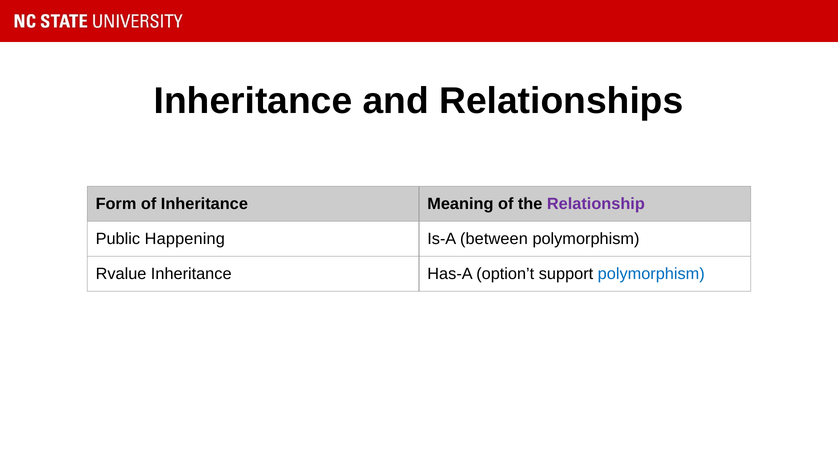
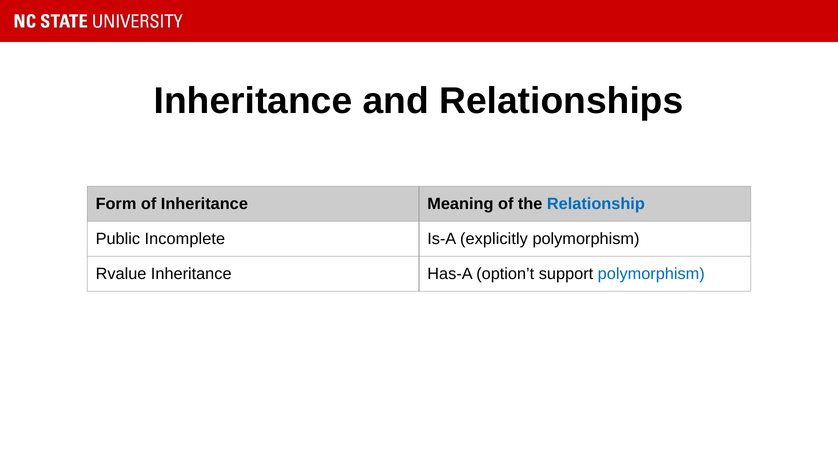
Relationship colour: purple -> blue
Happening: Happening -> Incomplete
between: between -> explicitly
